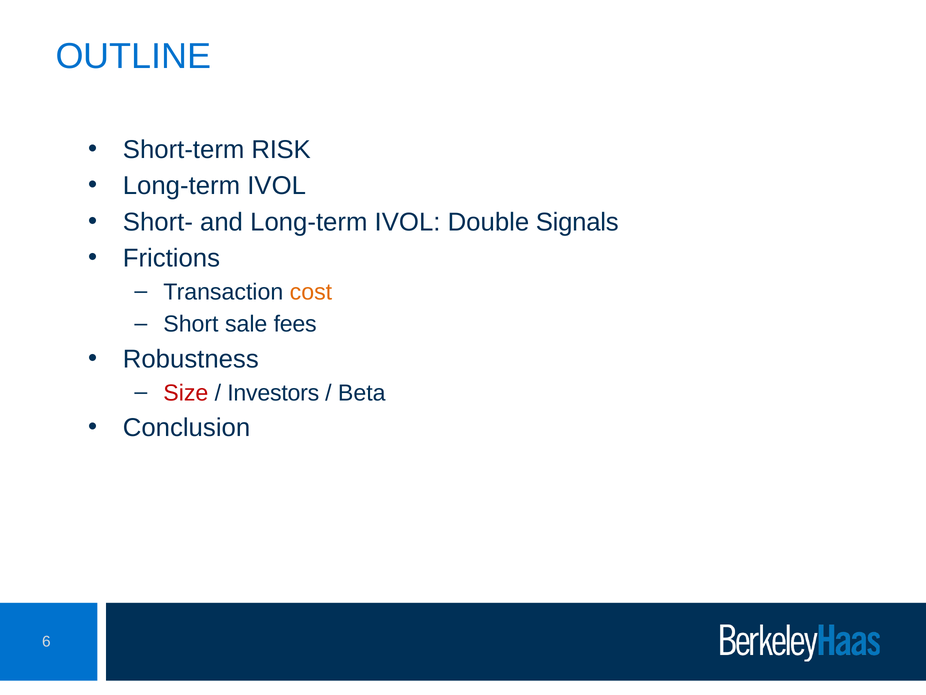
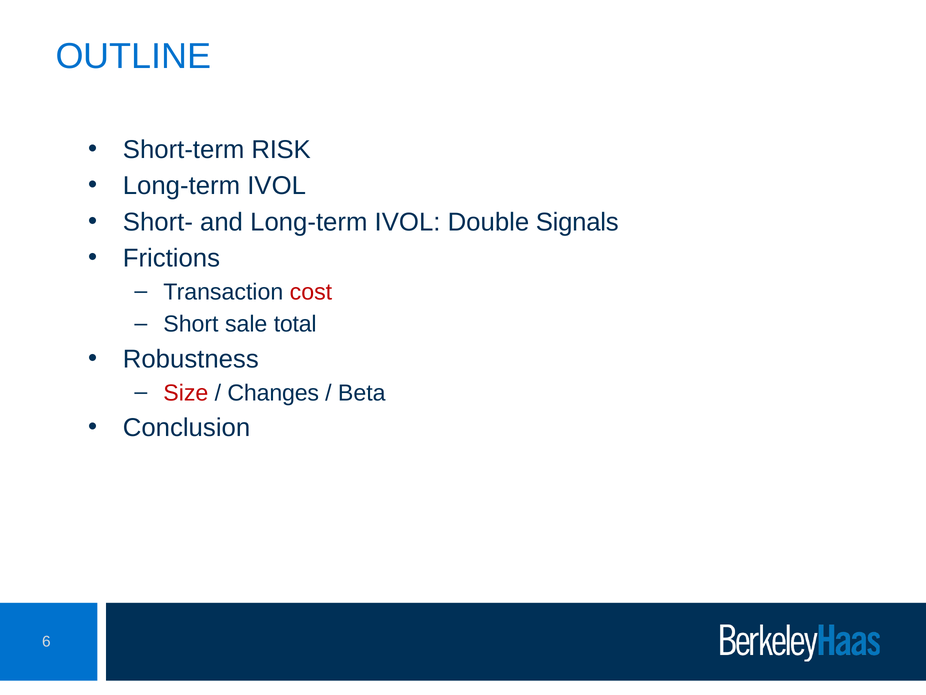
cost colour: orange -> red
fees: fees -> total
Investors: Investors -> Changes
